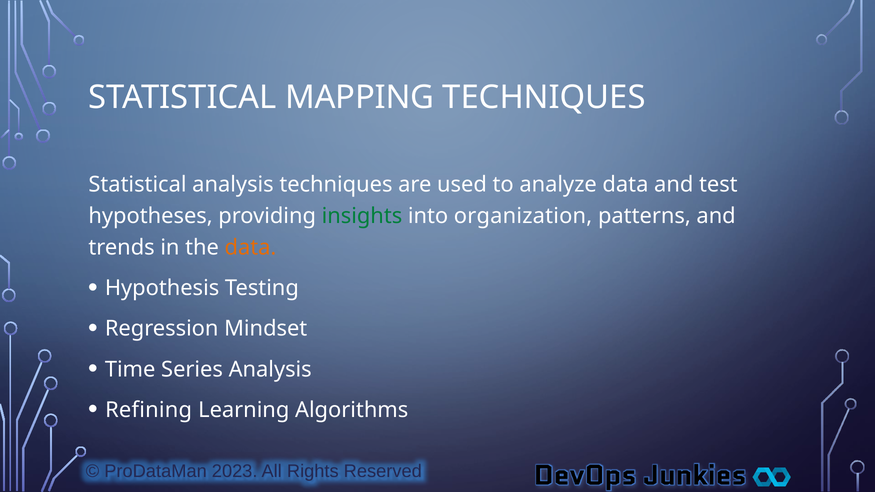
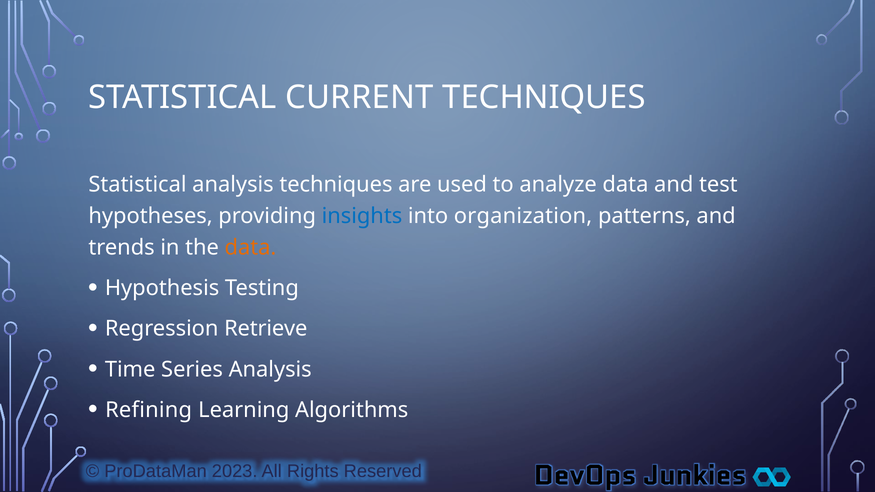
MAPPING: MAPPING -> CURRENT
insights colour: green -> blue
Mindset: Mindset -> Retrieve
